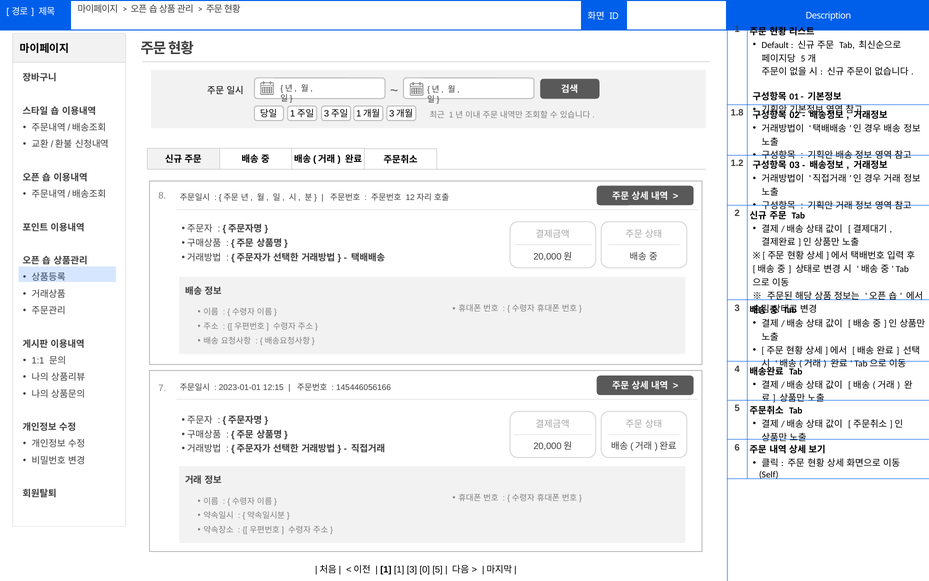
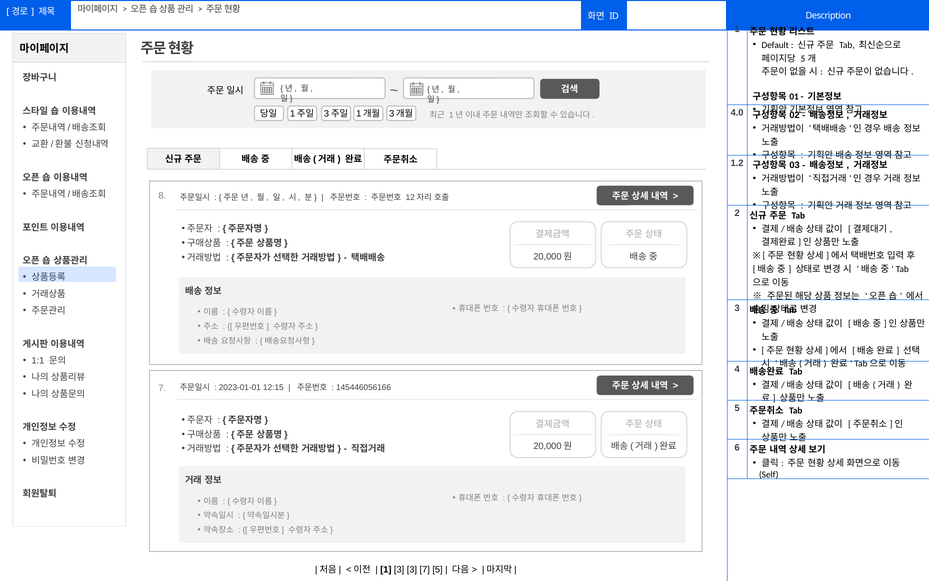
1.8: 1.8 -> 4.0
1 1: 1 -> 3
3 0: 0 -> 7
